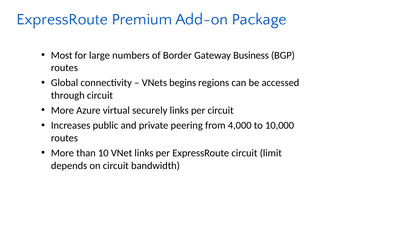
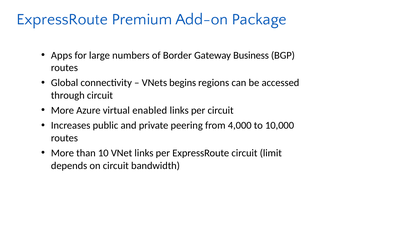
Most: Most -> Apps
securely: securely -> enabled
